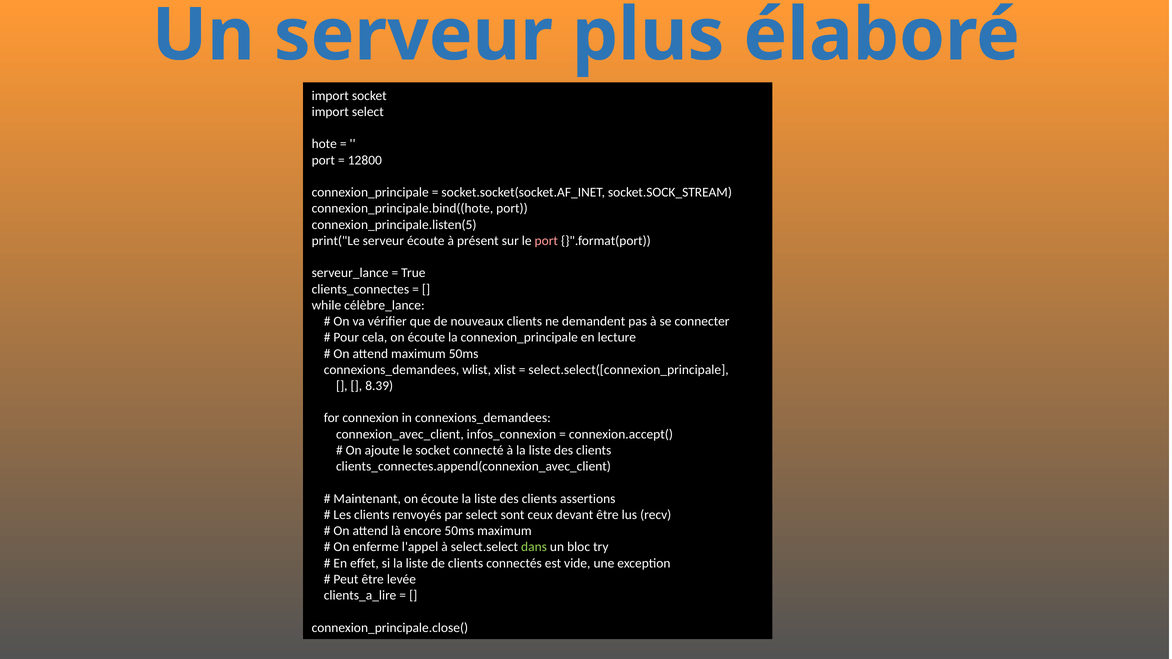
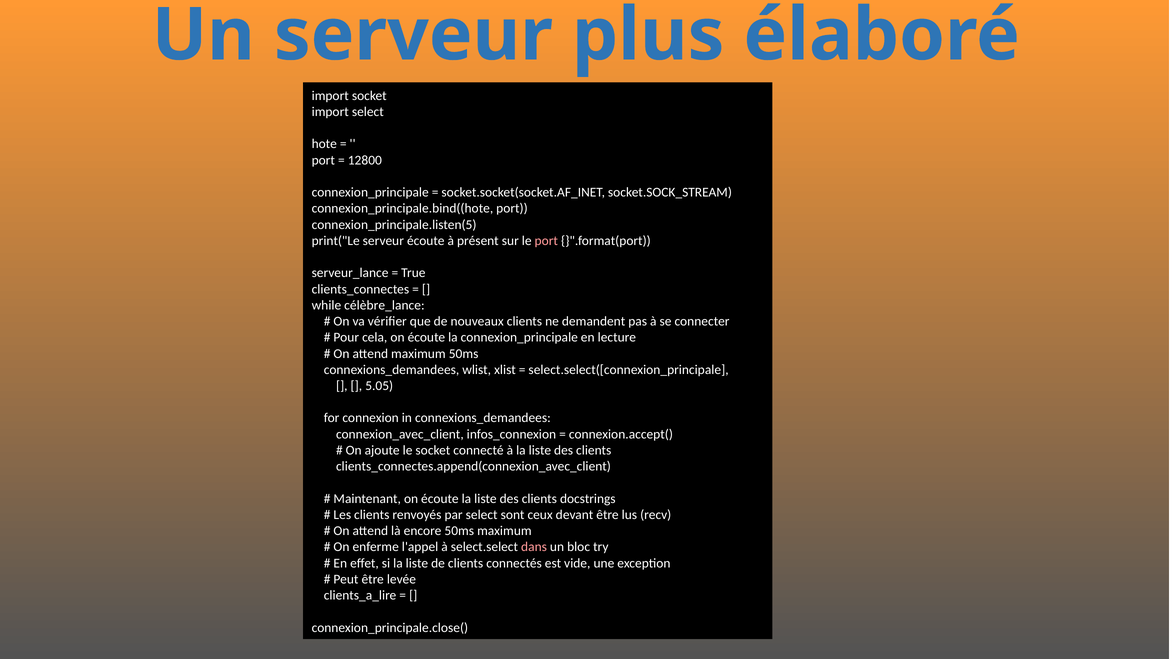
8.39: 8.39 -> 5.05
assertions: assertions -> docstrings
dans colour: light green -> pink
